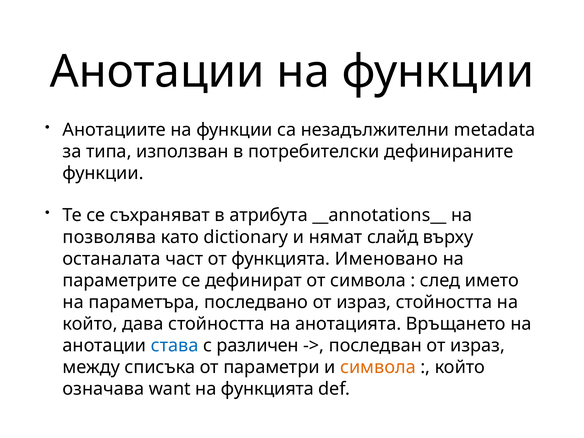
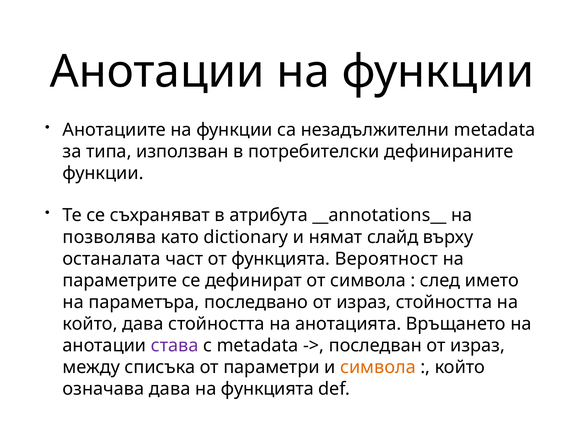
Именовано: Именовано -> Вероятност
става colour: blue -> purple
с различен: различен -> metadata
означава want: want -> дава
